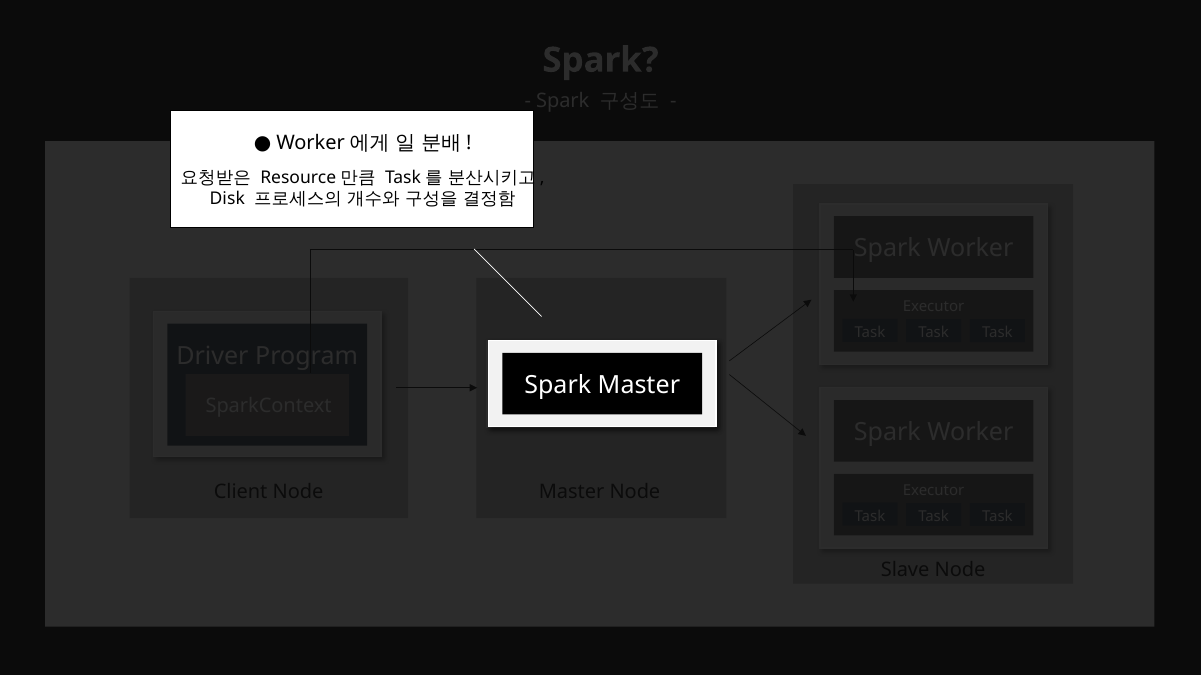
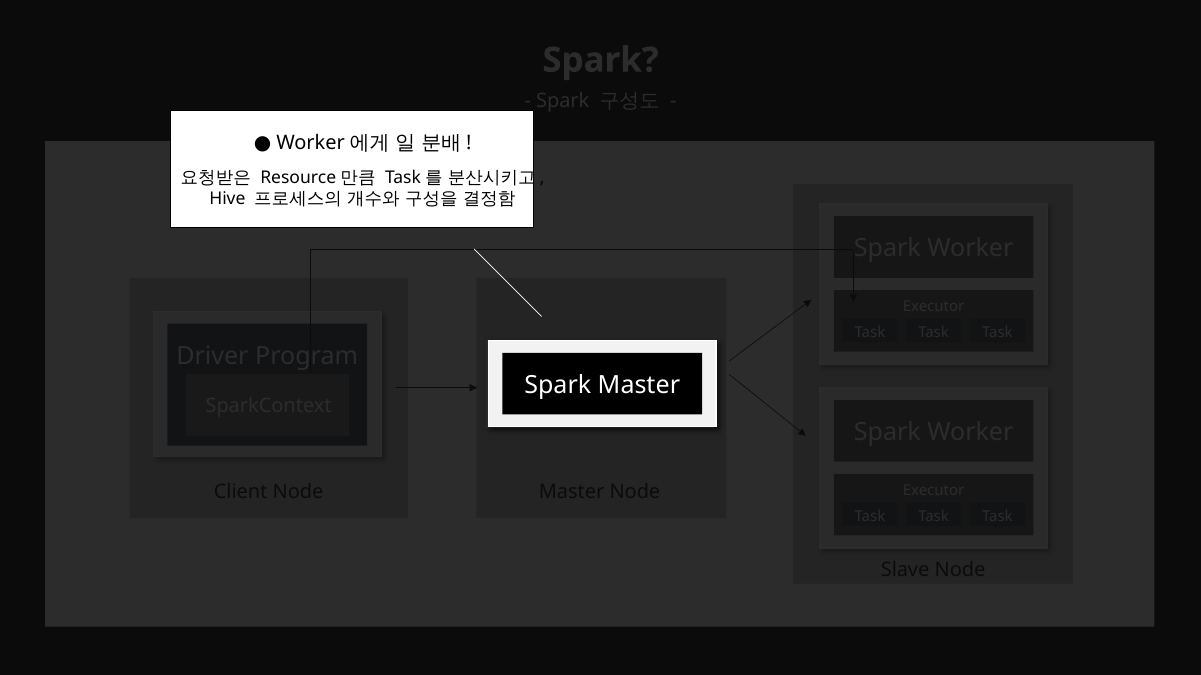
Disk: Disk -> Hive
